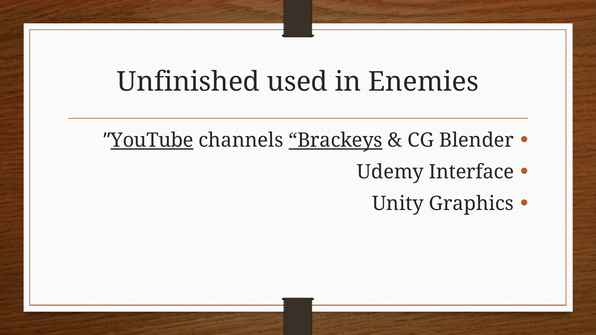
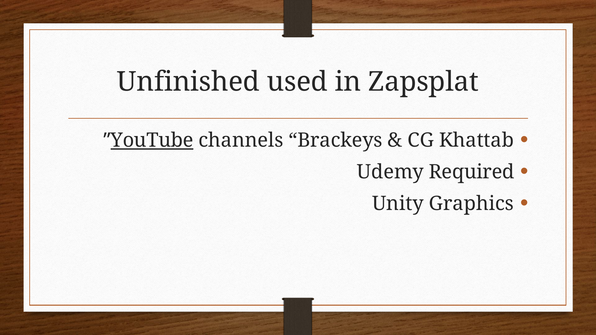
Enemies: Enemies -> Zapsplat
Brackeys underline: present -> none
Blender: Blender -> Khattab
Interface: Interface -> Required
